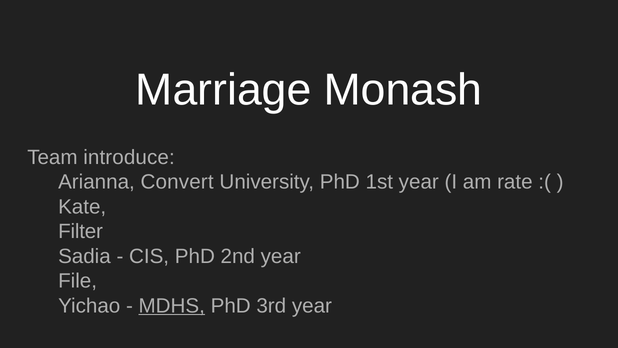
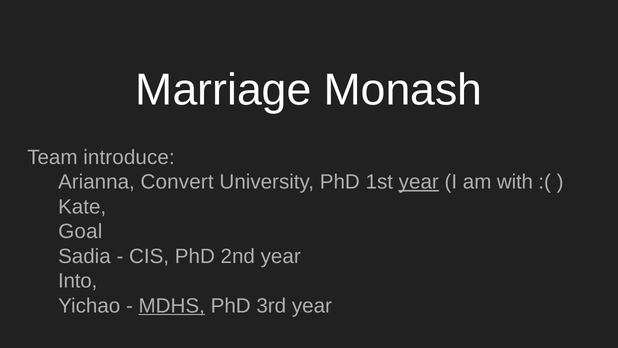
year at (419, 182) underline: none -> present
rate: rate -> with
Filter: Filter -> Goal
File: File -> Into
